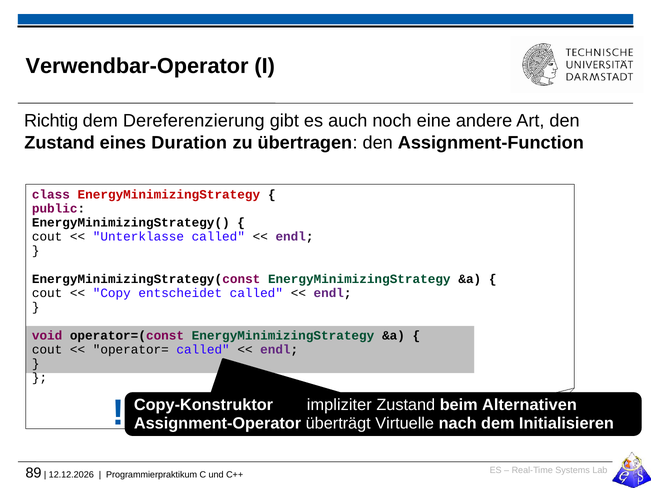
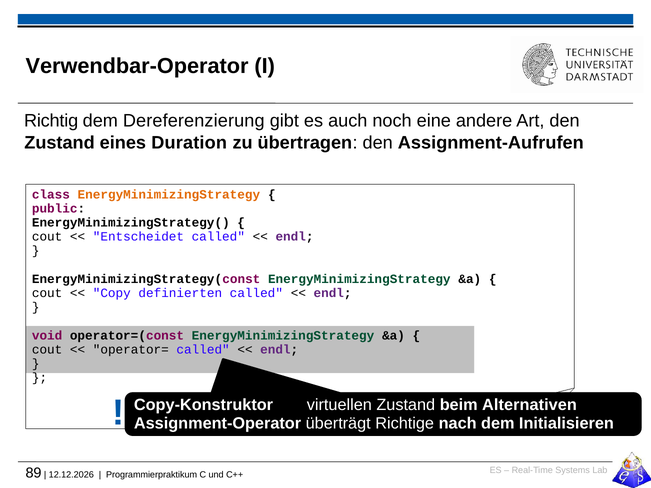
Assignment-Function: Assignment-Function -> Assignment-Aufrufen
EnergyMinimizingStrategy at (169, 194) colour: red -> orange
Unterklasse: Unterklasse -> Entscheidet
entscheidet: entscheidet -> definierten
impliziter: impliziter -> virtuellen
Virtuelle: Virtuelle -> Richtige
